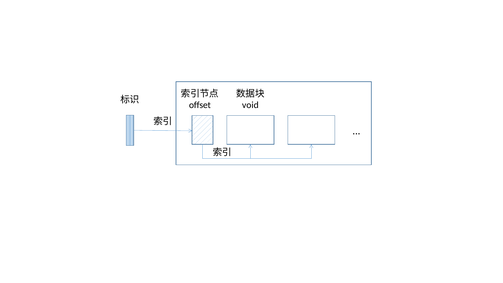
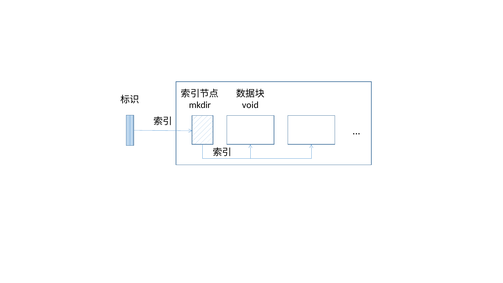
offset: offset -> mkdir
